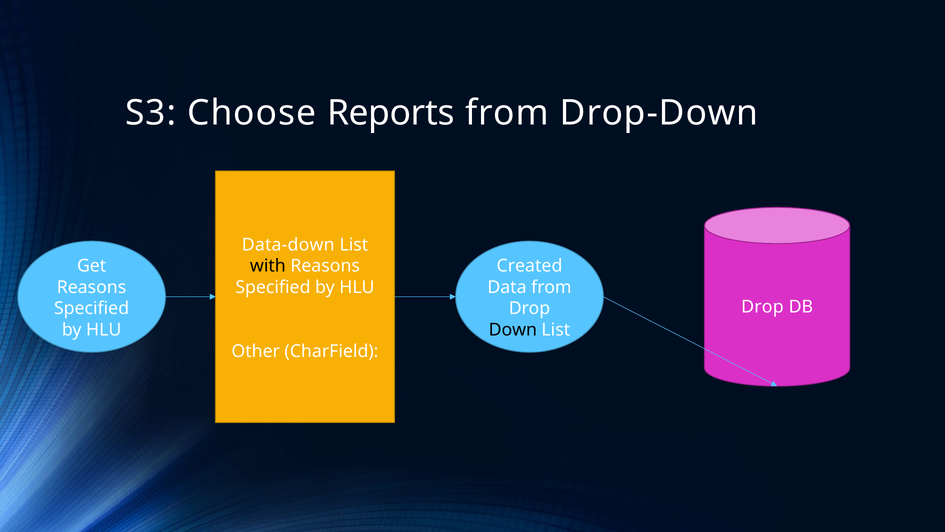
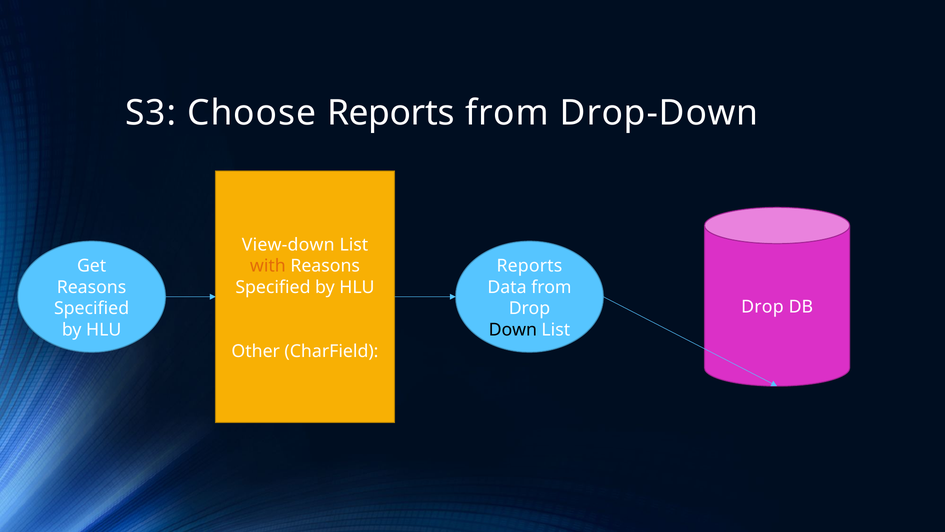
Data-down: Data-down -> View-down
Created at (529, 266): Created -> Reports
with colour: black -> orange
